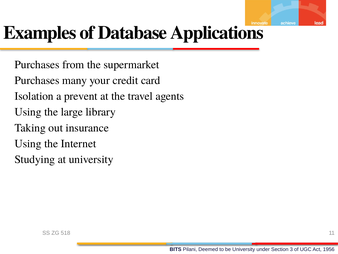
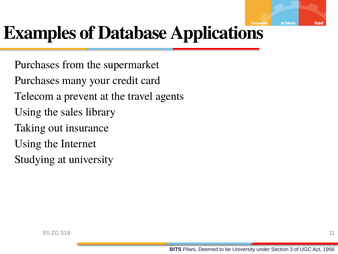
Isolation: Isolation -> Telecom
large: large -> sales
